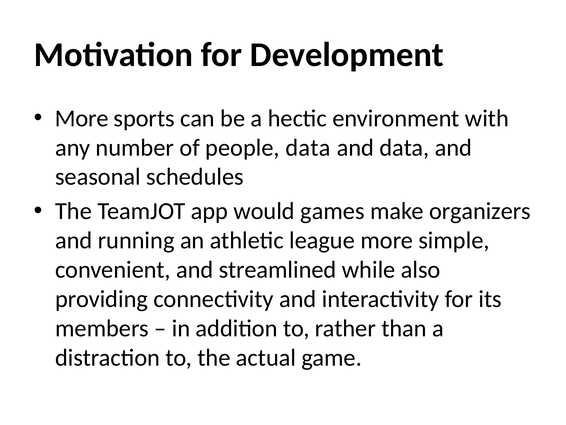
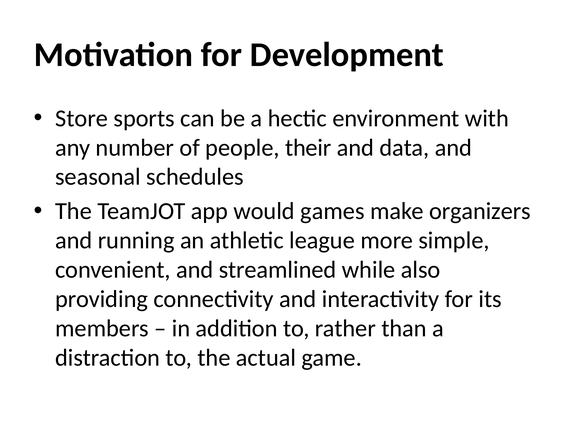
More at (82, 118): More -> Store
people data: data -> their
